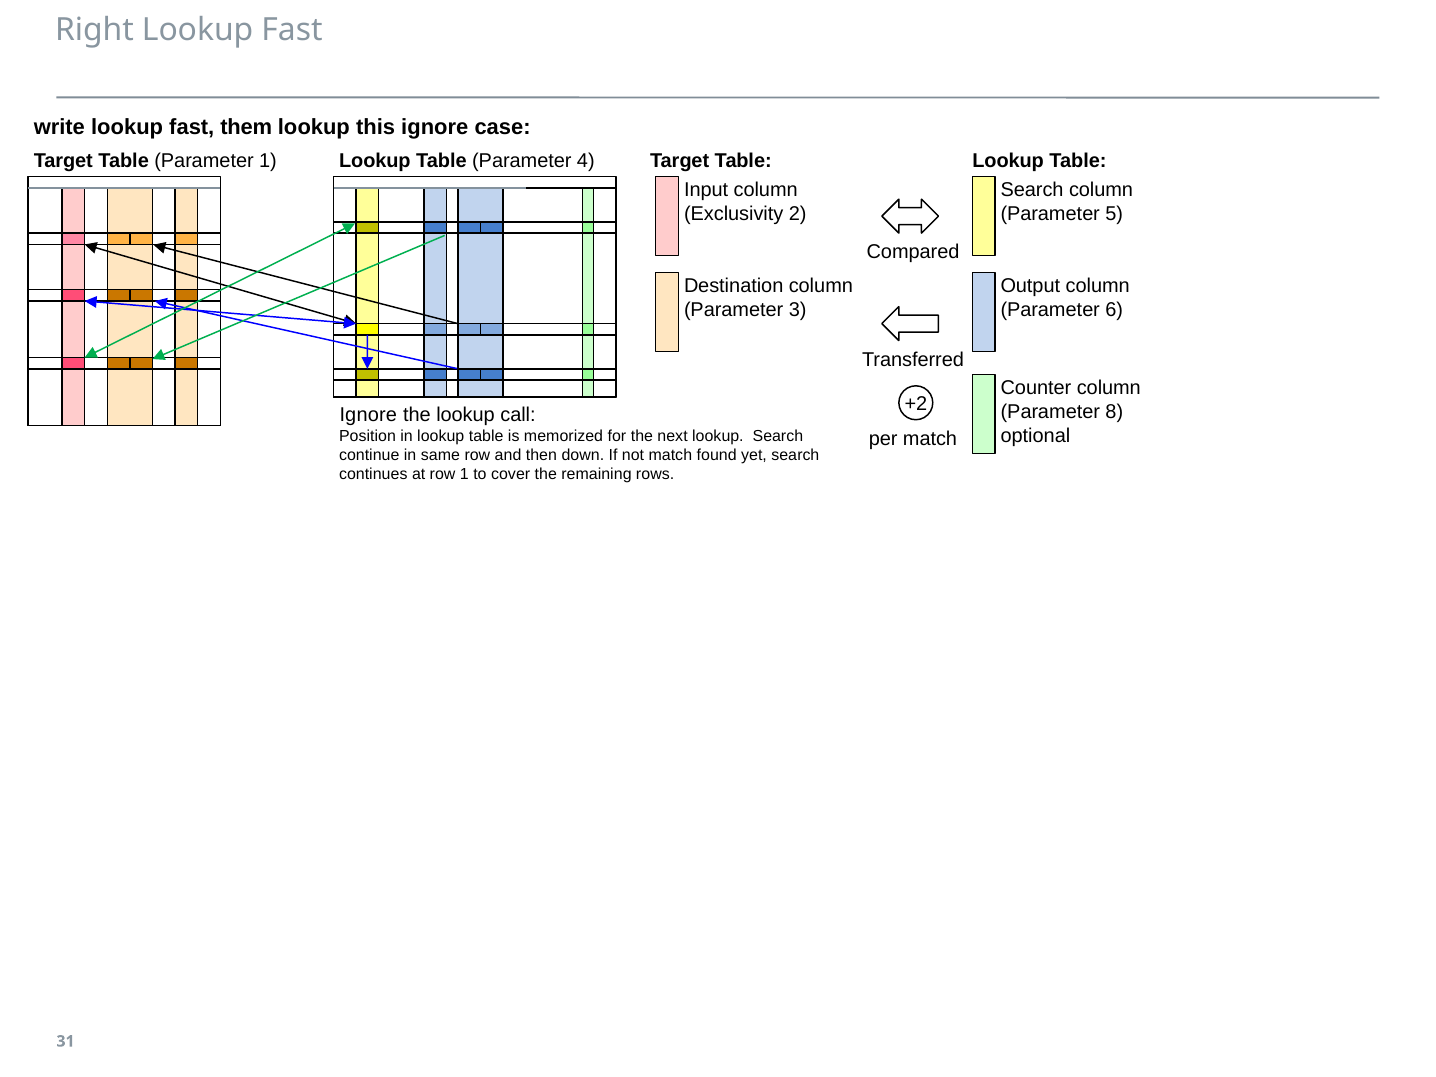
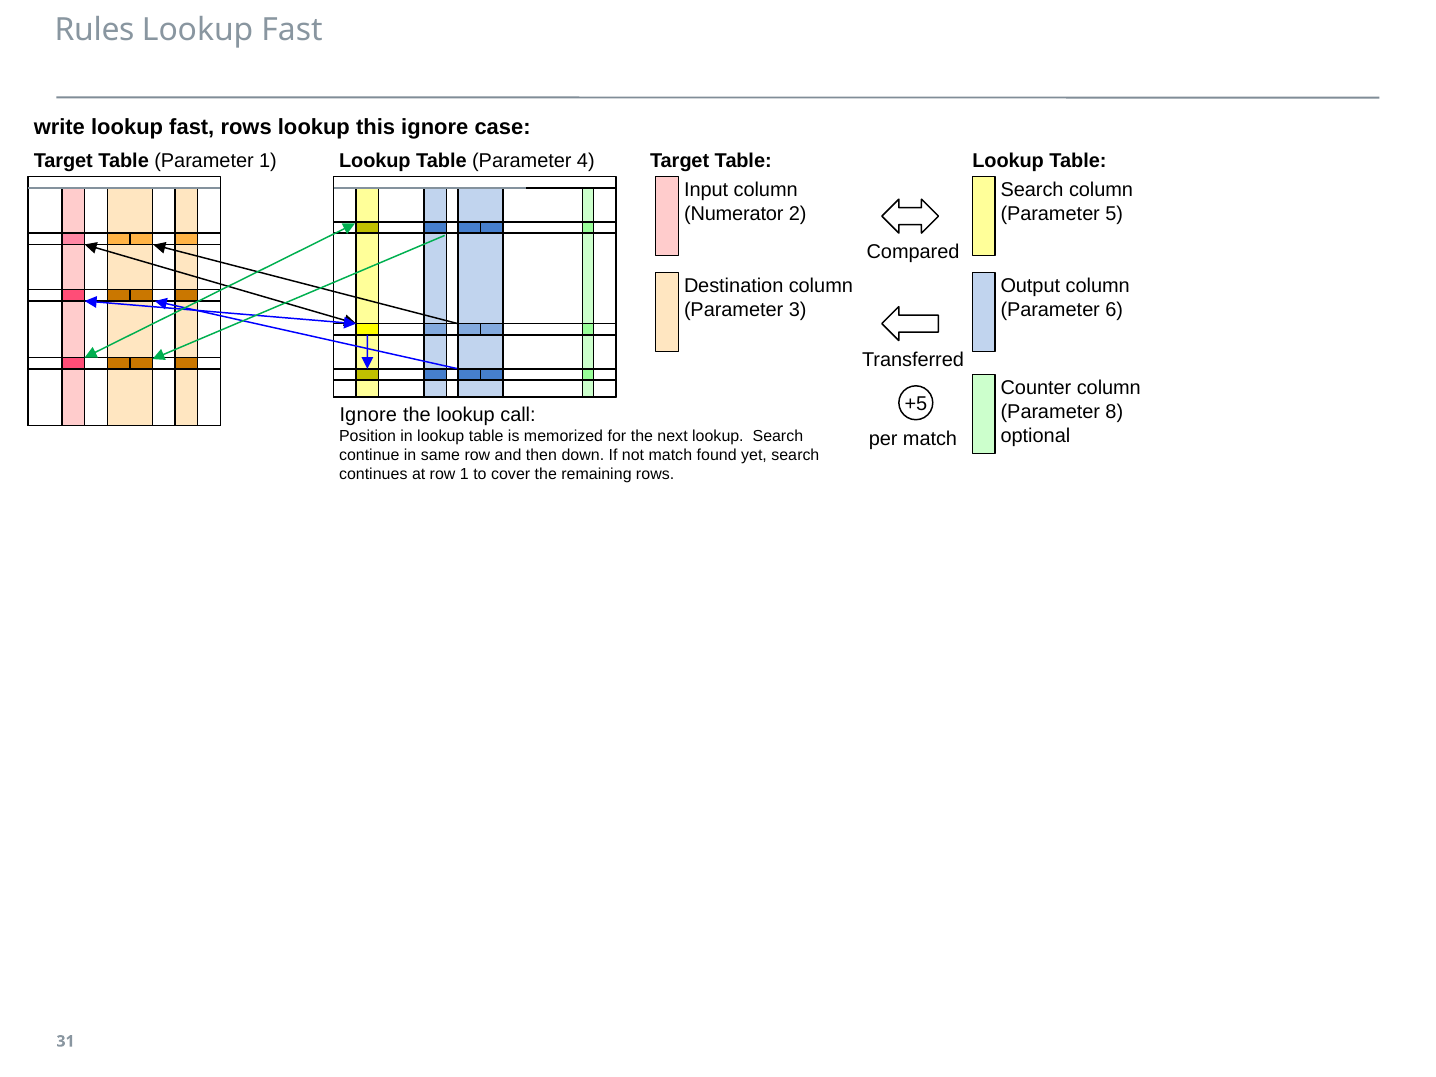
Right: Right -> Rules
fast them: them -> rows
Exclusivity: Exclusivity -> Numerator
+2: +2 -> +5
